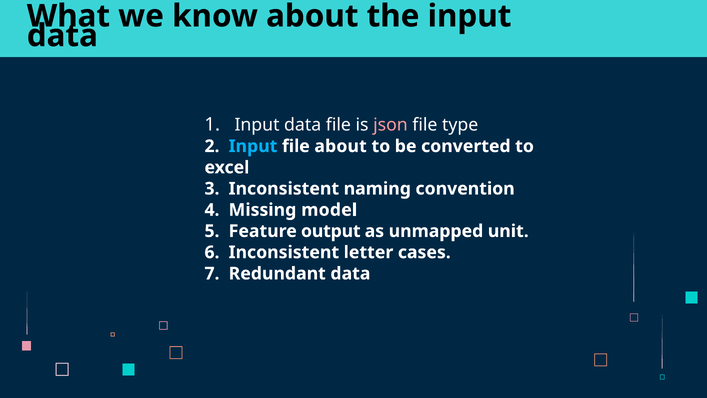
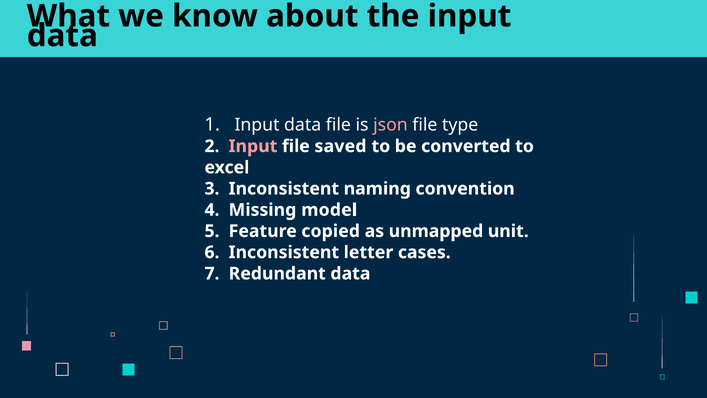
Input at (253, 146) colour: light blue -> pink
file about: about -> saved
output: output -> copied
